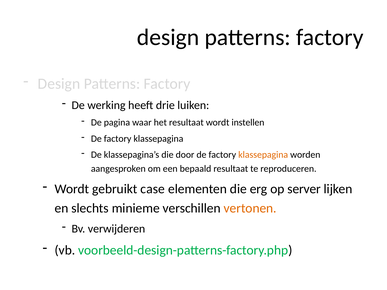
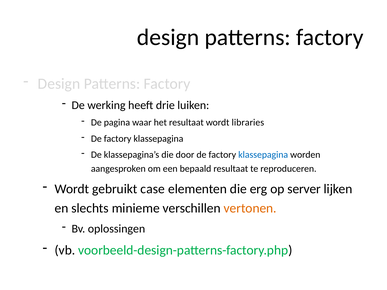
instellen: instellen -> libraries
klassepagina at (263, 155) colour: orange -> blue
verwijderen: verwijderen -> oplossingen
